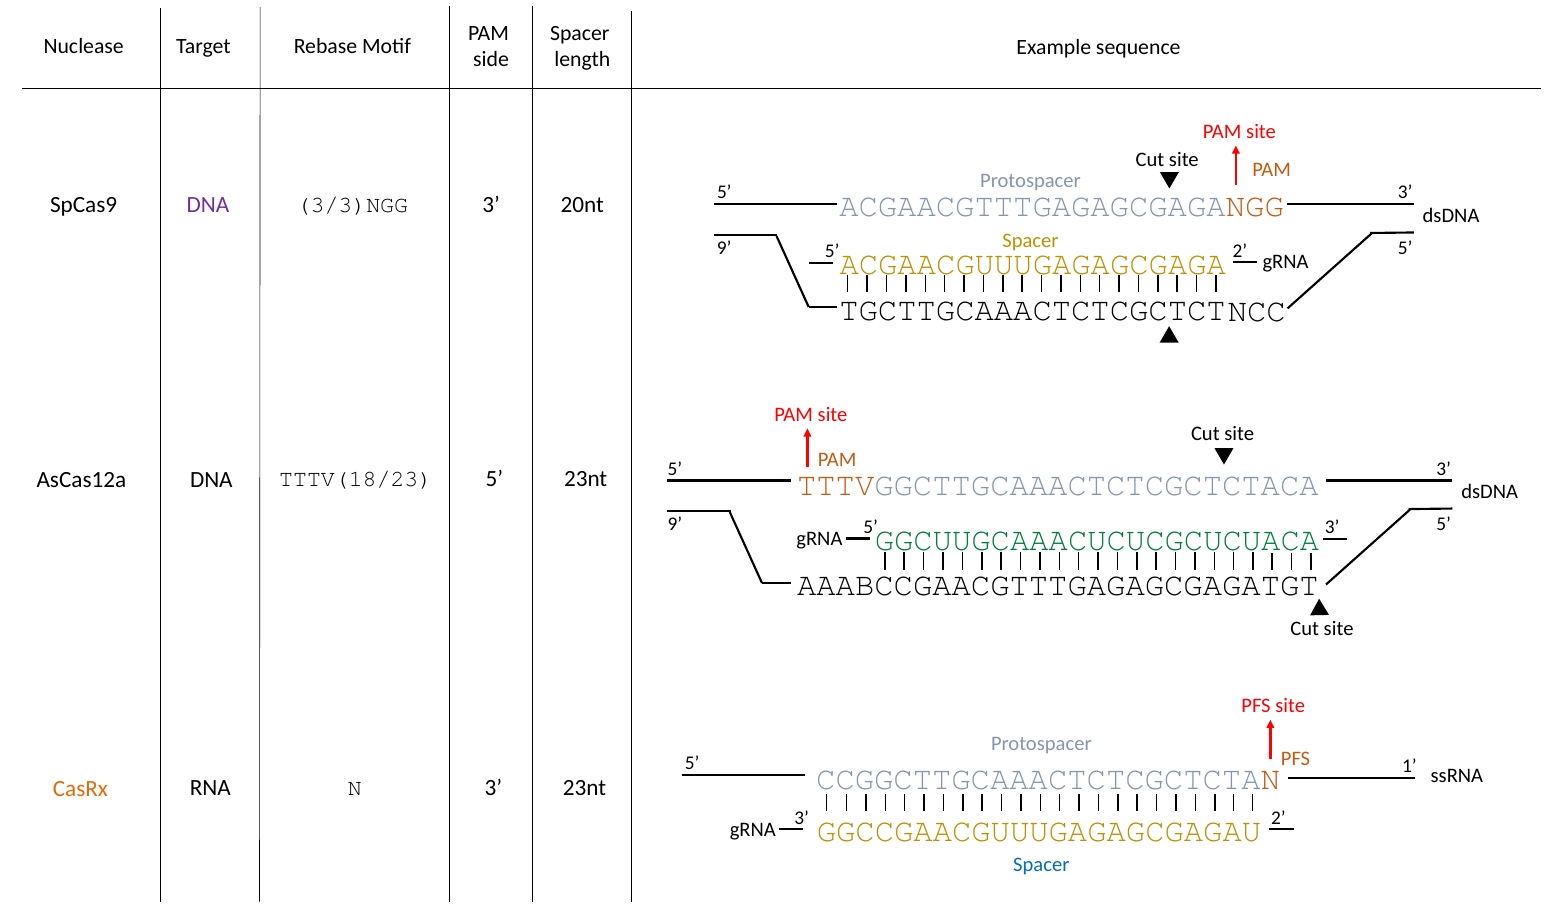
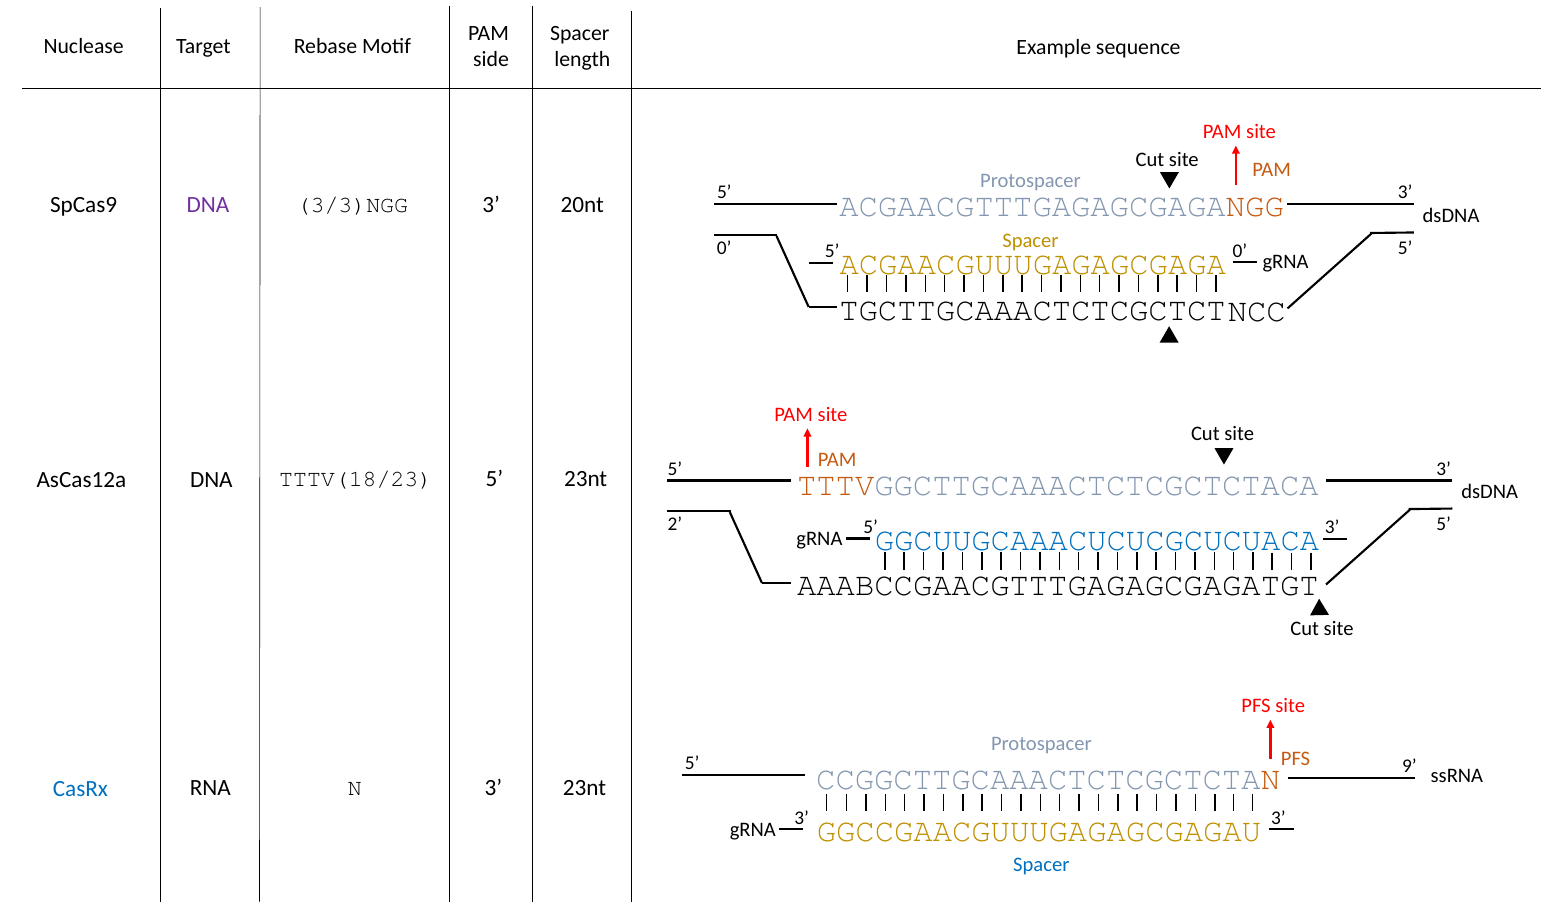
9 at (724, 248): 9 -> 0
2 at (1240, 251): 2 -> 0
9 at (675, 524): 9 -> 2
GGCUUGCAAACUCUCGCUCUACA colour: green -> blue
1: 1 -> 9
CasRx colour: orange -> blue
3 2: 2 -> 3
